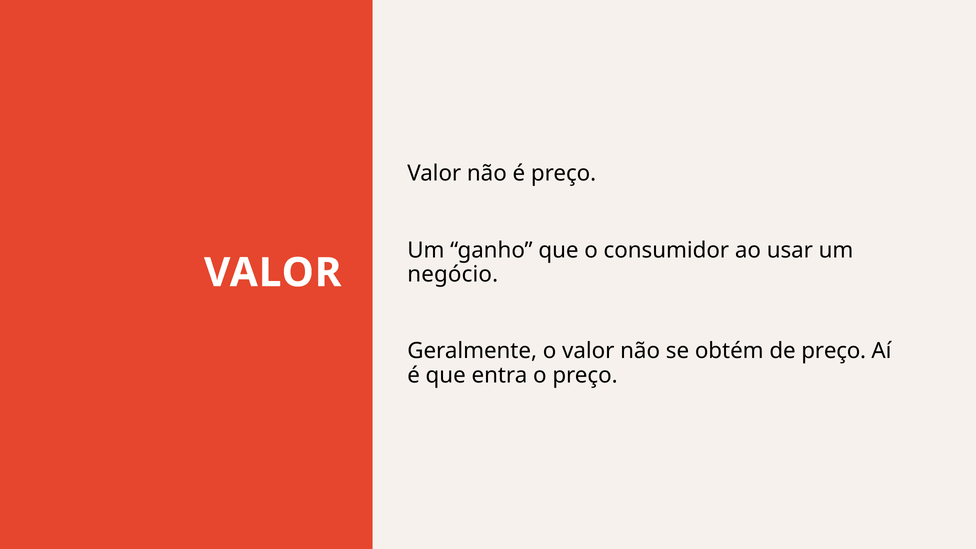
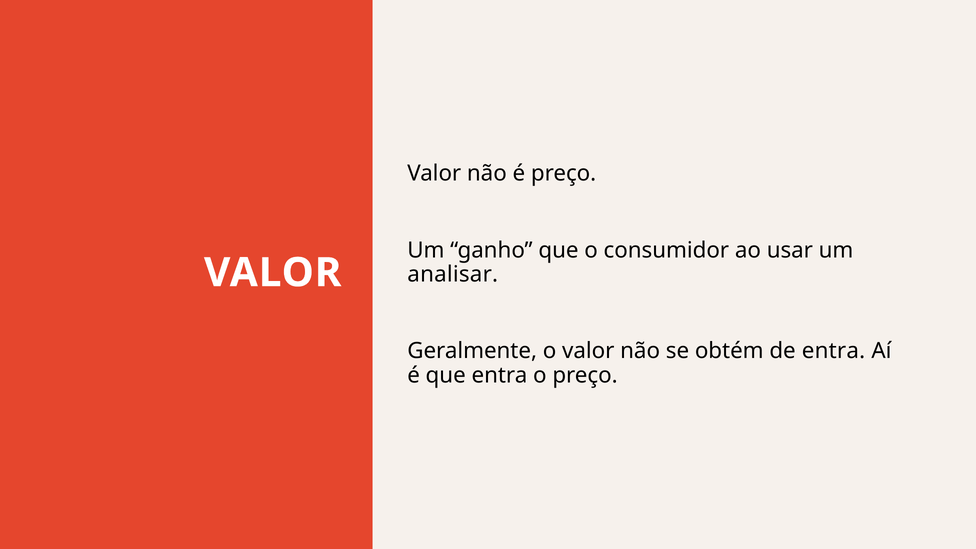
negócio: negócio -> analisar
de preço: preço -> entra
